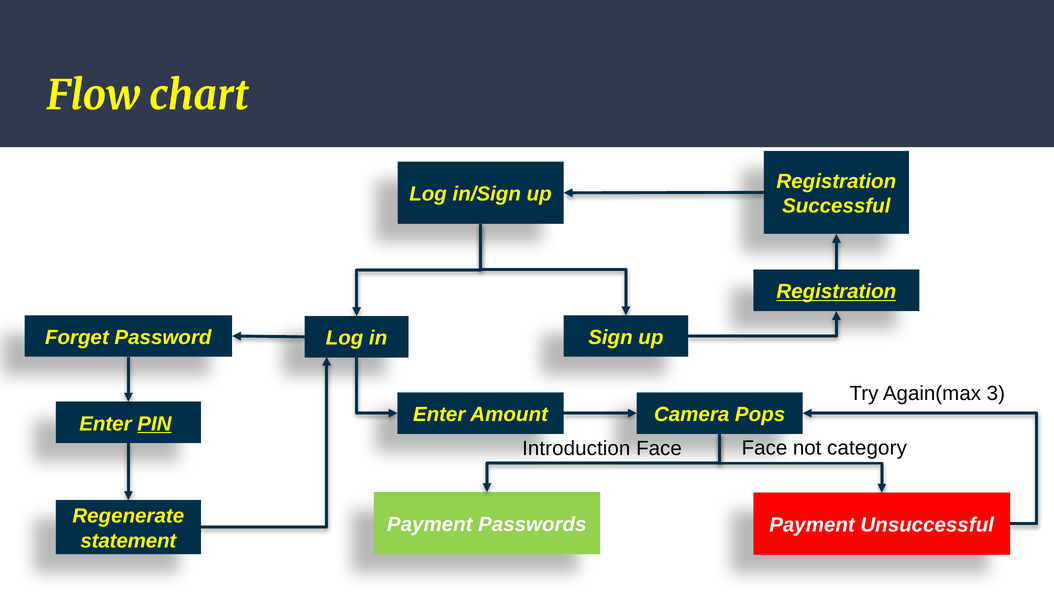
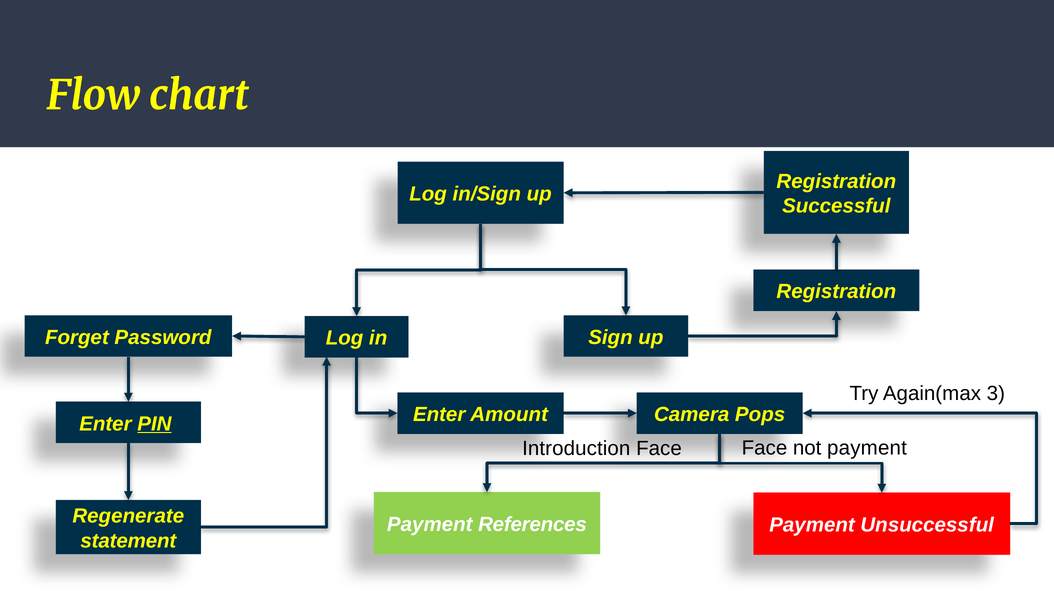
Registration at (836, 292) underline: present -> none
not category: category -> payment
Passwords: Passwords -> References
